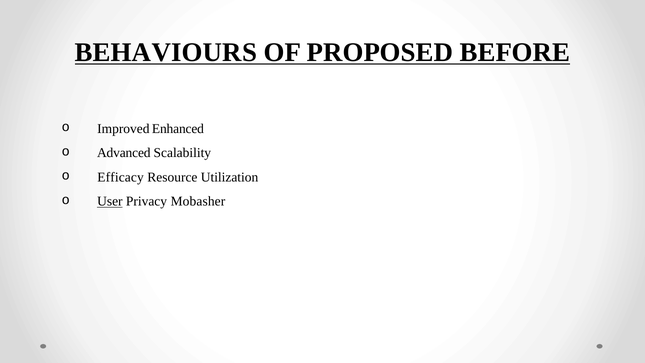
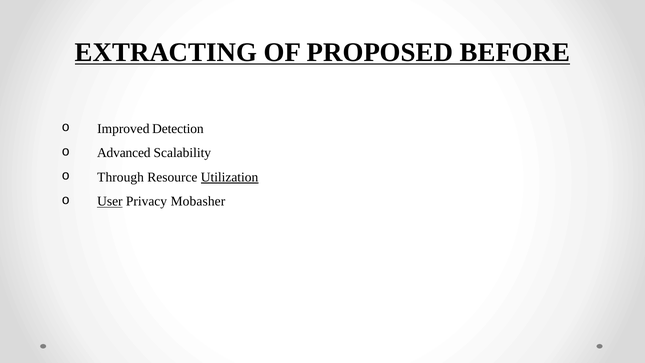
BEHAVIOURS: BEHAVIOURS -> EXTRACTING
Enhanced: Enhanced -> Detection
Efficacy: Efficacy -> Through
Utilization underline: none -> present
